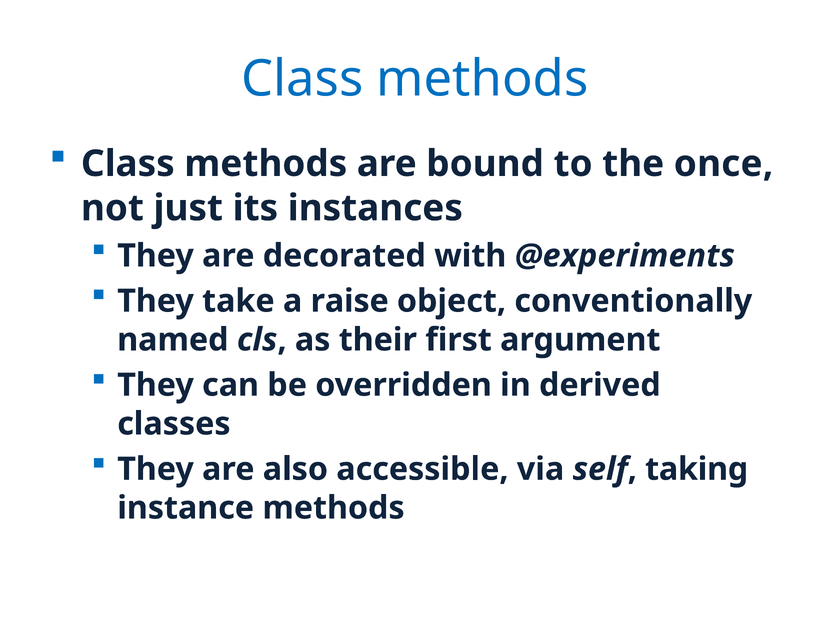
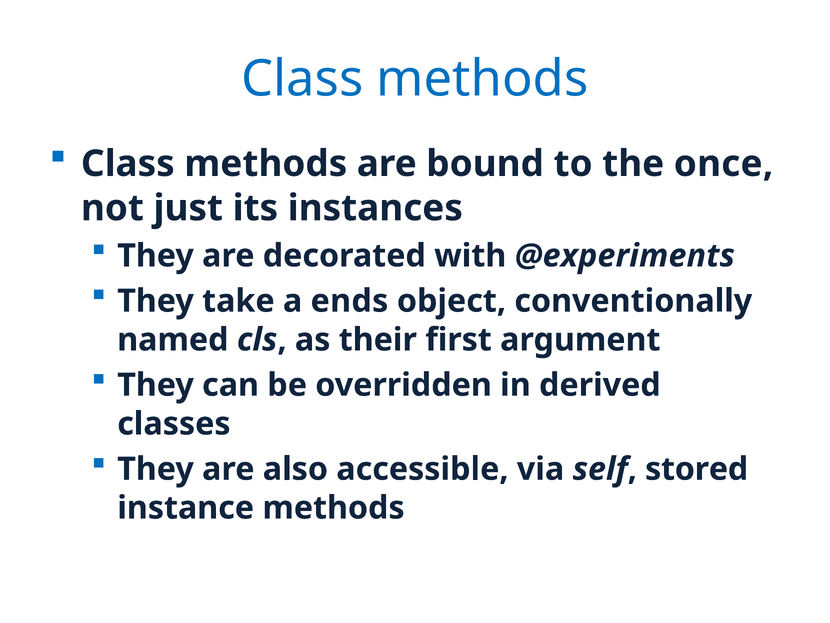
raise: raise -> ends
taking: taking -> stored
